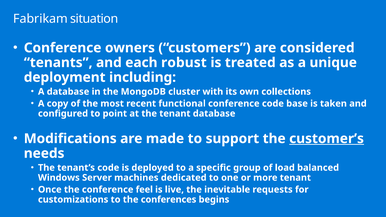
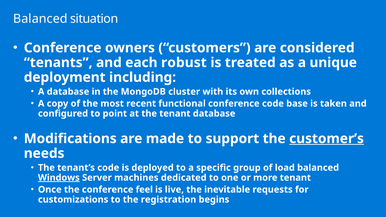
Fabrikam at (40, 19): Fabrikam -> Balanced
Windows underline: none -> present
conferences: conferences -> registration
